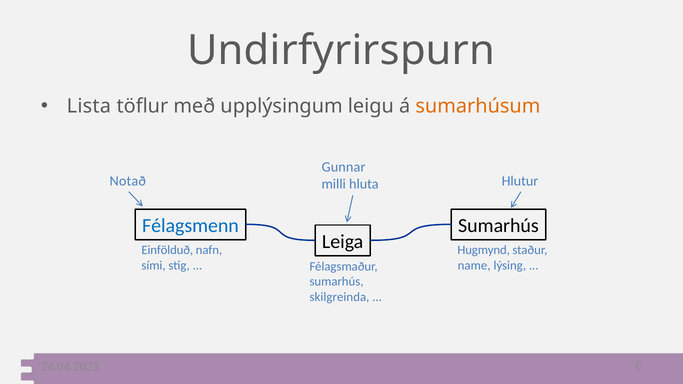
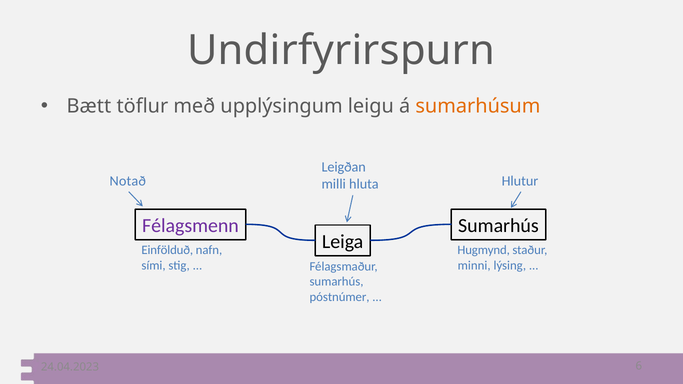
Lista: Lista -> Bætt
Gunnar: Gunnar -> Leigðan
Félagsmenn colour: blue -> purple
name: name -> minni
skilgreinda: skilgreinda -> póstnúmer
